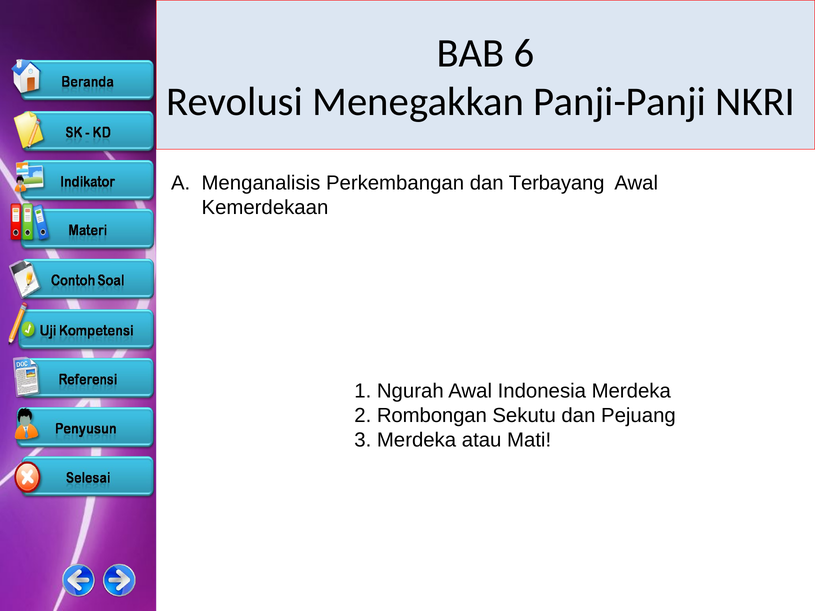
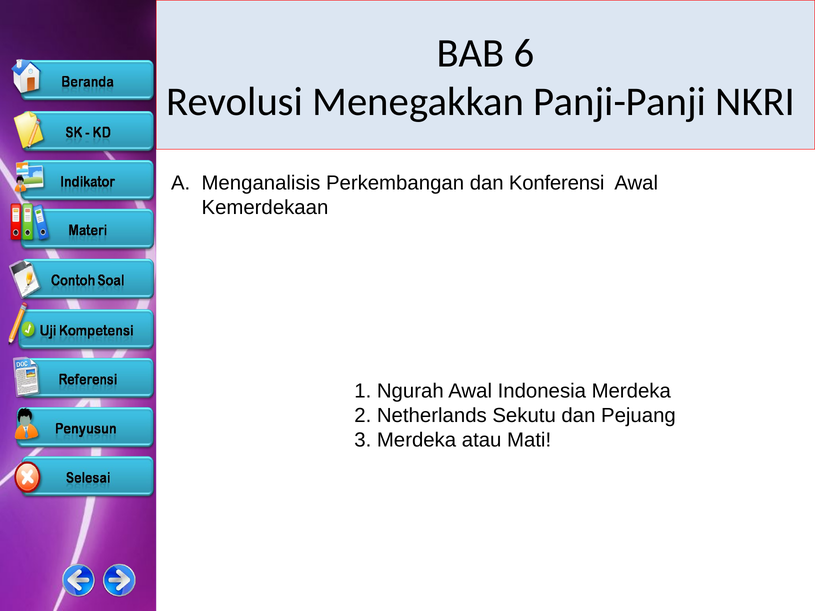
Terbayang: Terbayang -> Konferensi
Rombongan: Rombongan -> Netherlands
